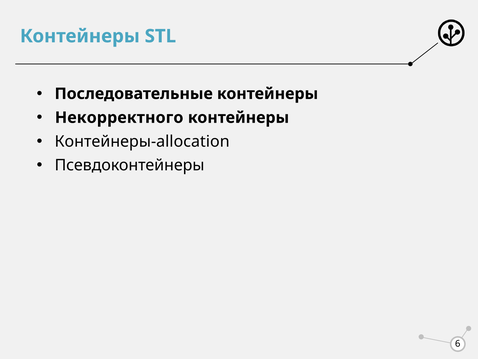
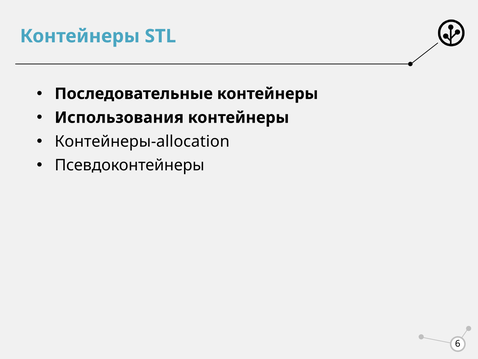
Некорректного: Некорректного -> Использования
